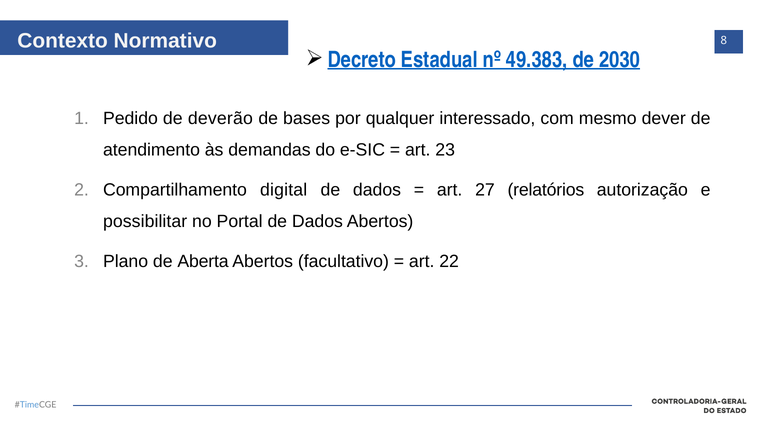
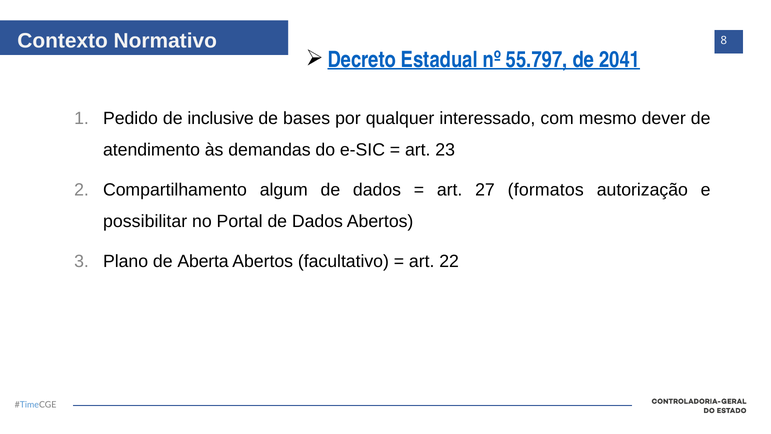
49.383: 49.383 -> 55.797
2030: 2030 -> 2041
deverão: deverão -> inclusive
digital: digital -> algum
relatórios: relatórios -> formatos
